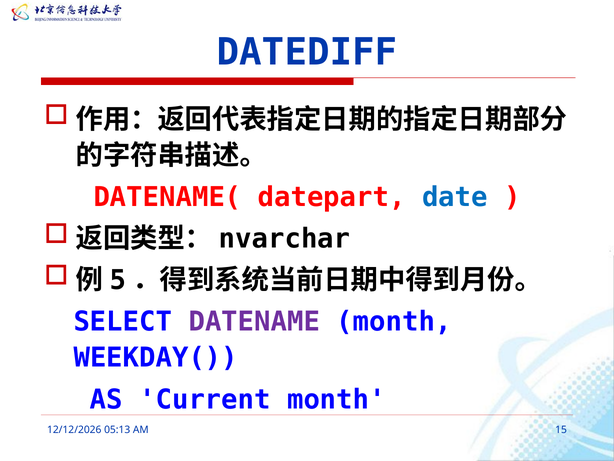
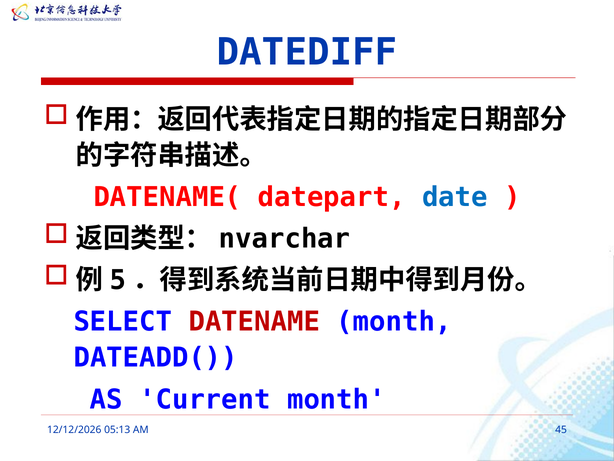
DATENAME colour: purple -> red
WEEKDAY(: WEEKDAY( -> DATEADD(
15: 15 -> 45
